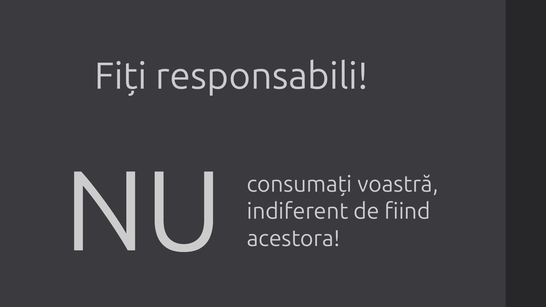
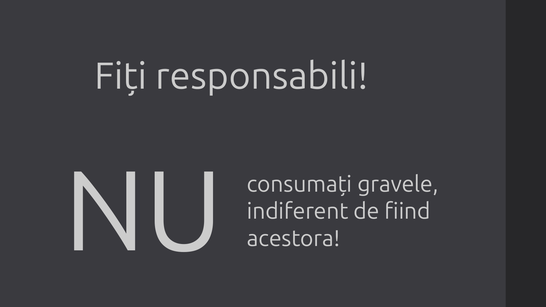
voastră: voastră -> gravele
